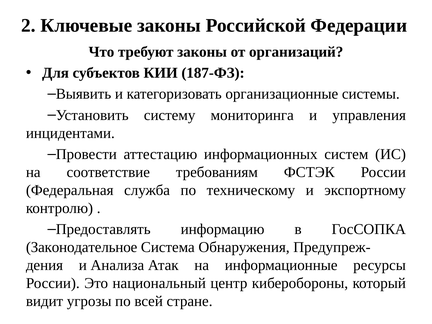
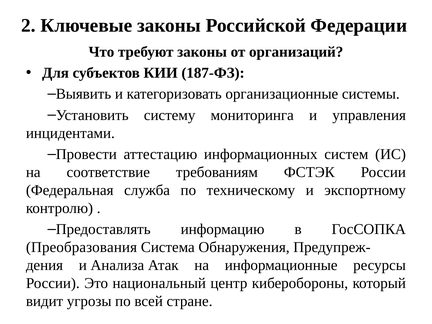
Законодательное: Законодательное -> Преобразования
